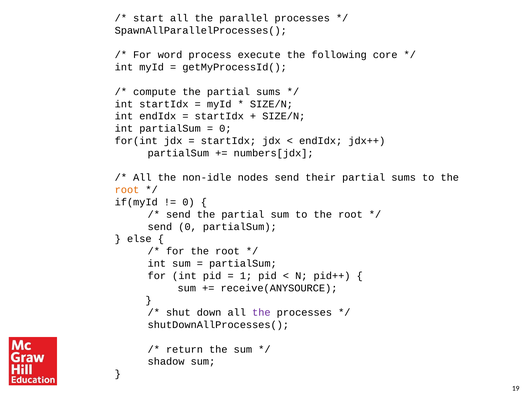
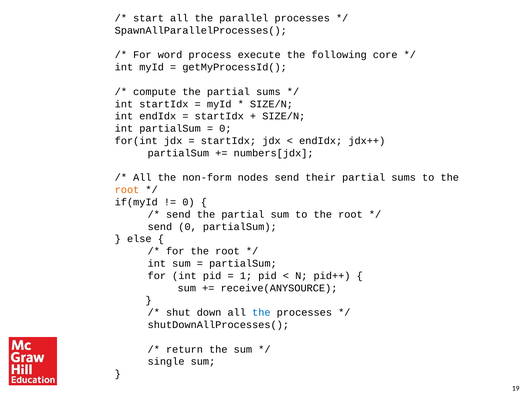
non-idle: non-idle -> non-form
the at (261, 313) colour: purple -> blue
shadow: shadow -> single
